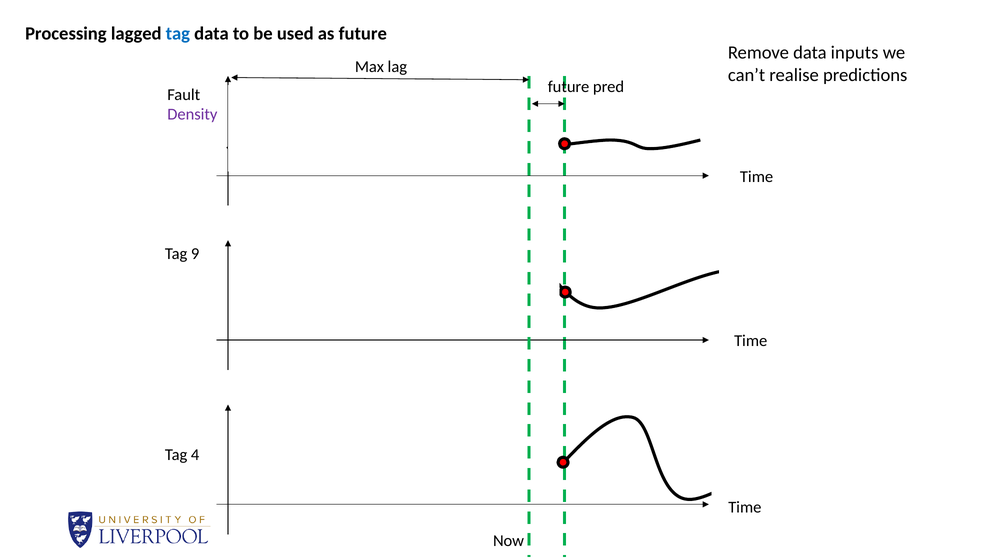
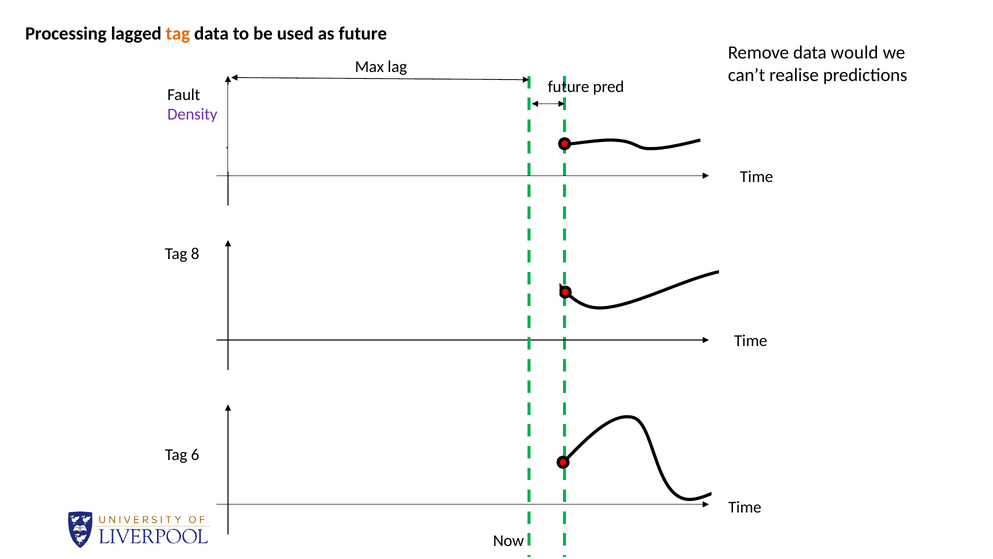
tag at (178, 33) colour: blue -> orange
inputs: inputs -> would
9: 9 -> 8
4: 4 -> 6
